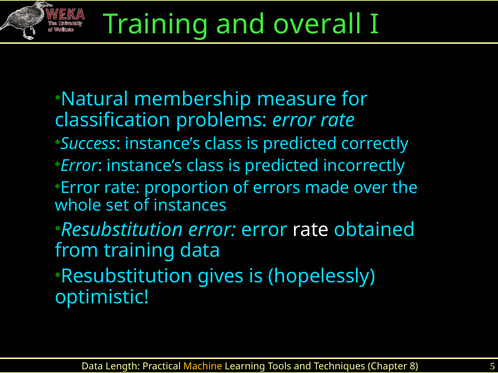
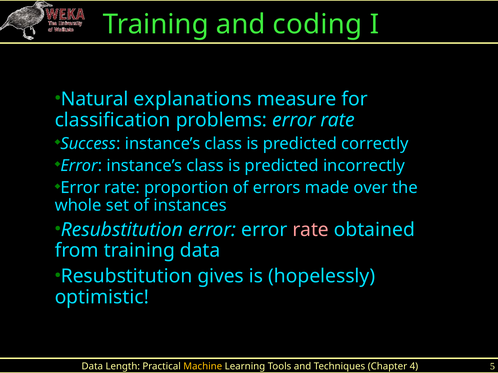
overall: overall -> coding
membership: membership -> explanations
rate at (311, 230) colour: white -> pink
8: 8 -> 4
